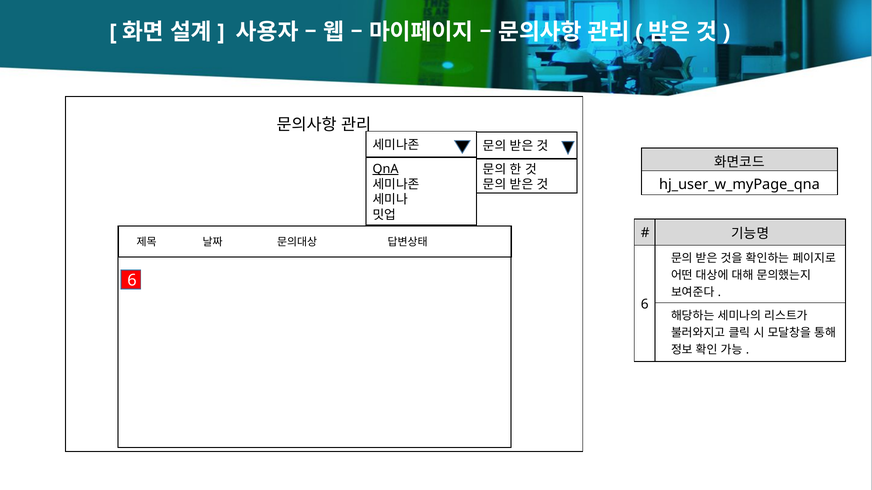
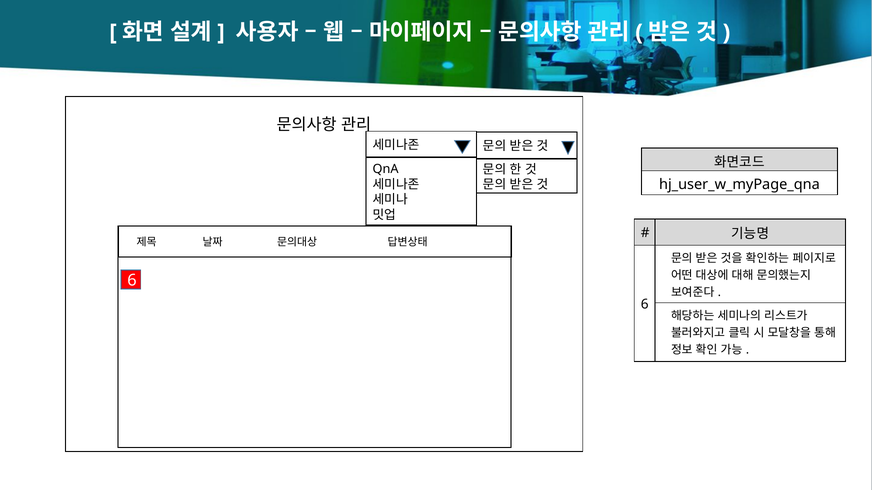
QnA underline: present -> none
